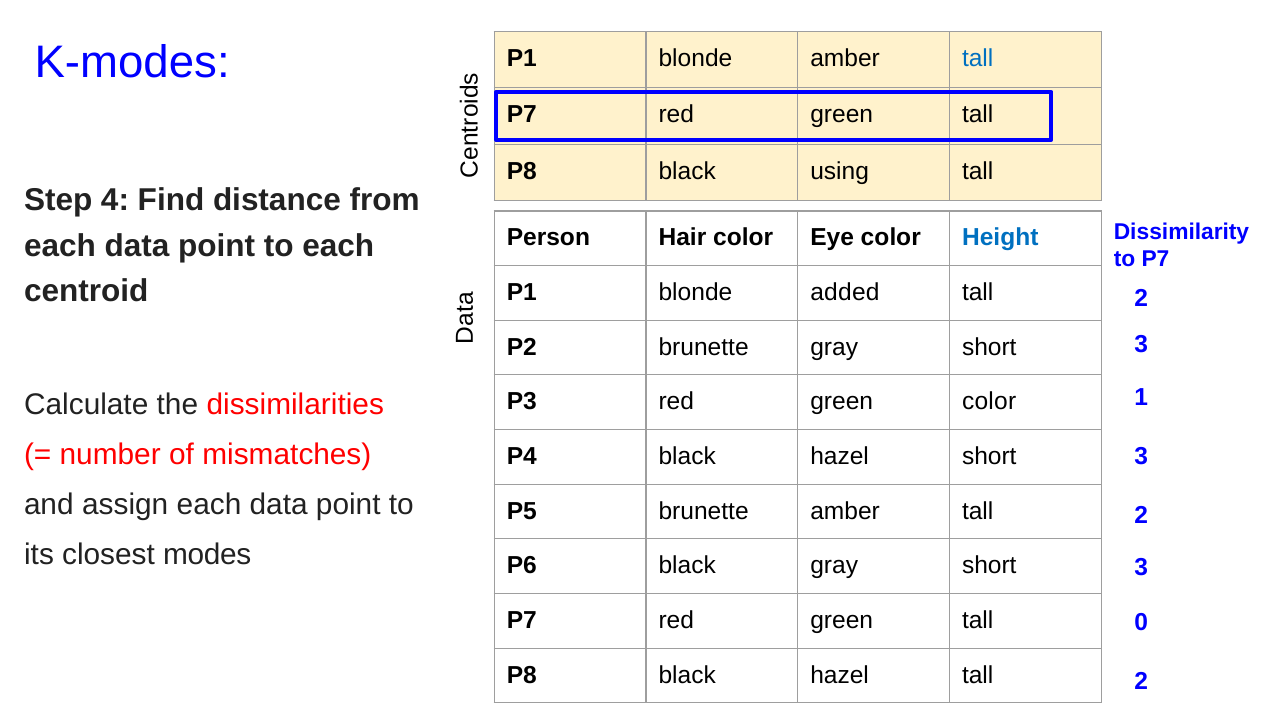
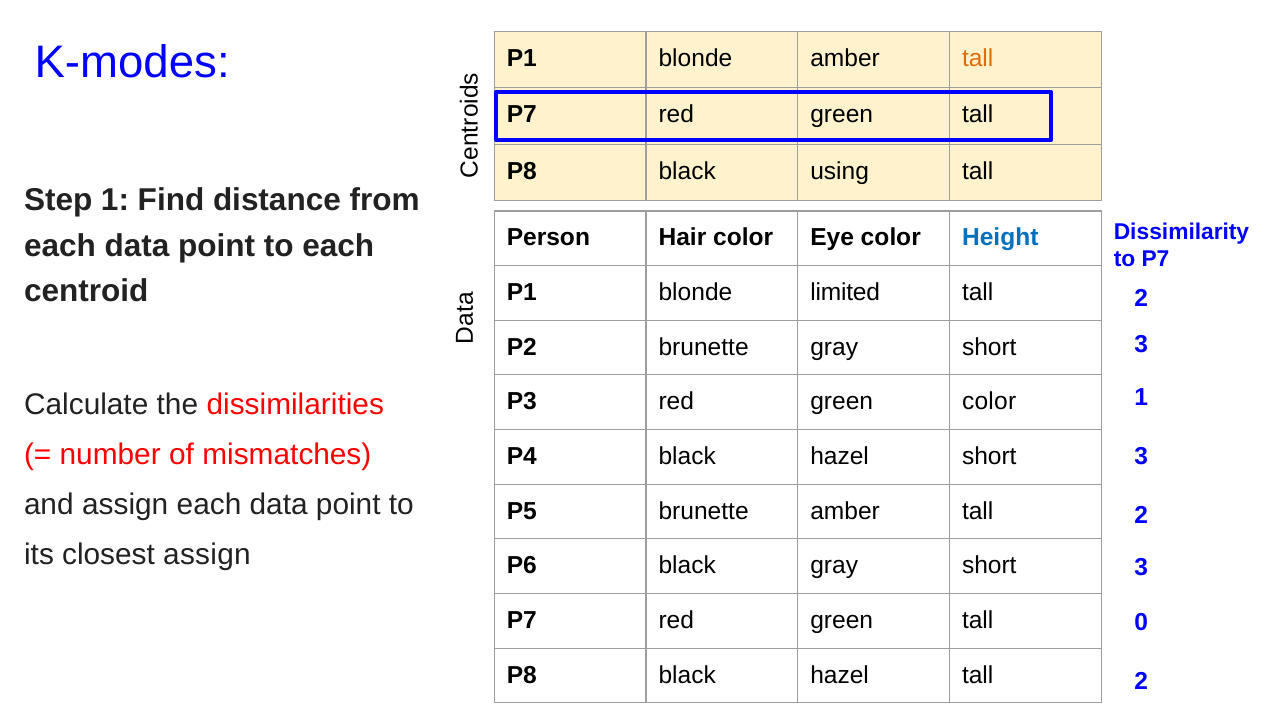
tall at (978, 58) colour: blue -> orange
Step 4: 4 -> 1
added: added -> limited
closest modes: modes -> assign
